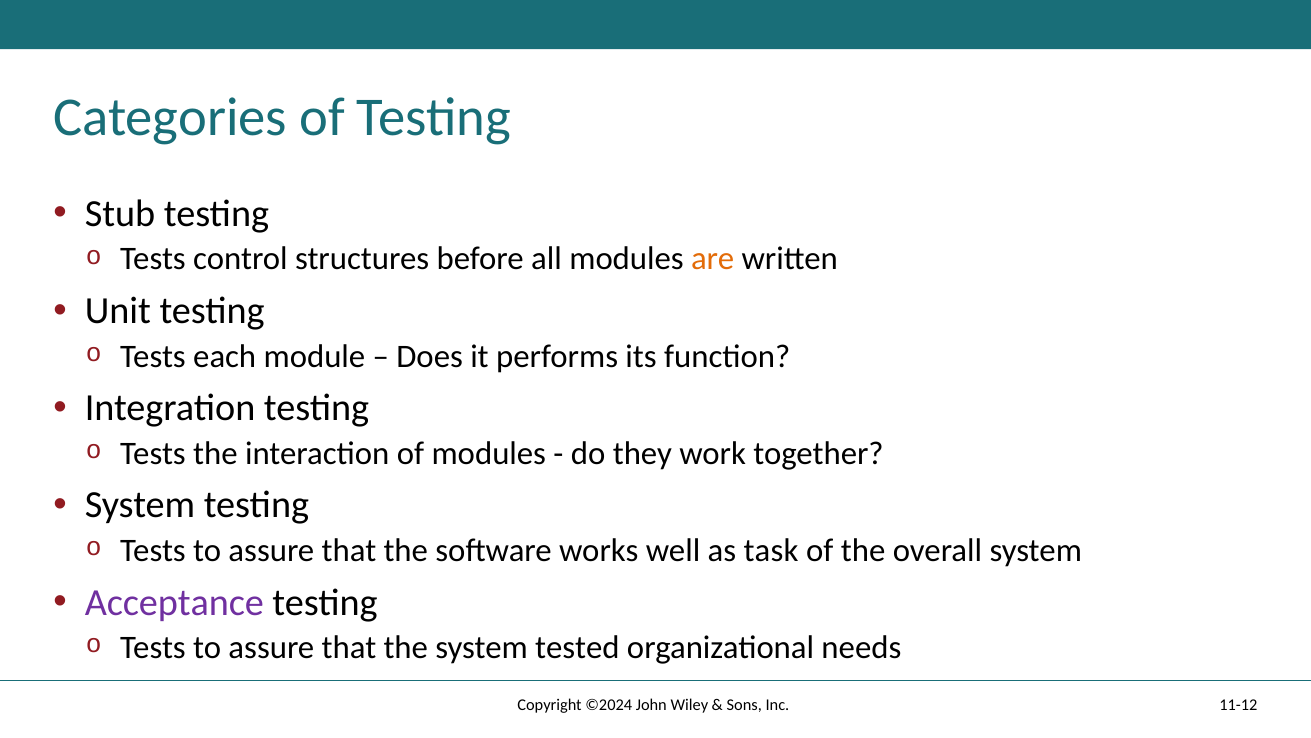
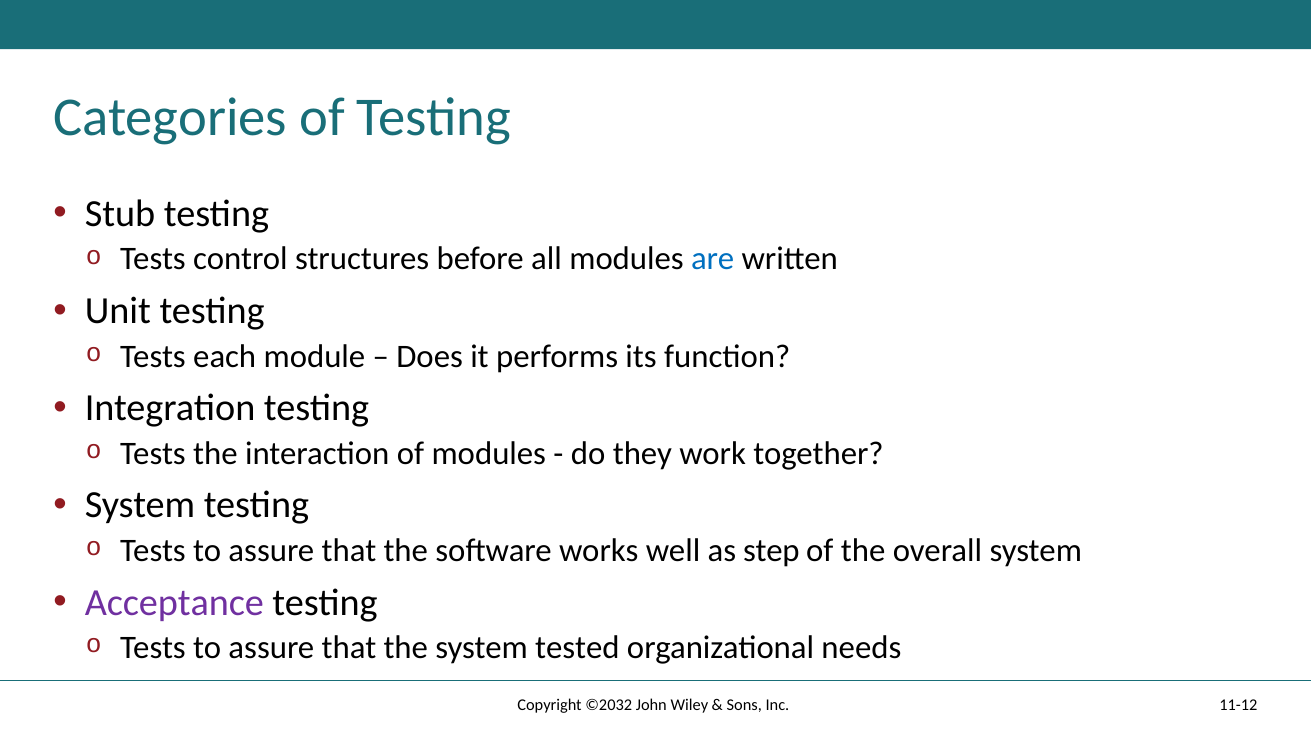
are colour: orange -> blue
task: task -> step
©2024: ©2024 -> ©2032
